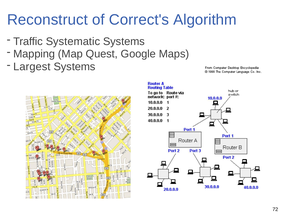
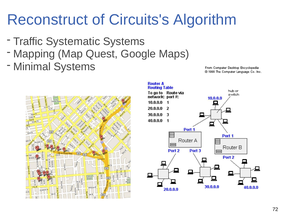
Correct's: Correct's -> Circuits's
Largest: Largest -> Minimal
